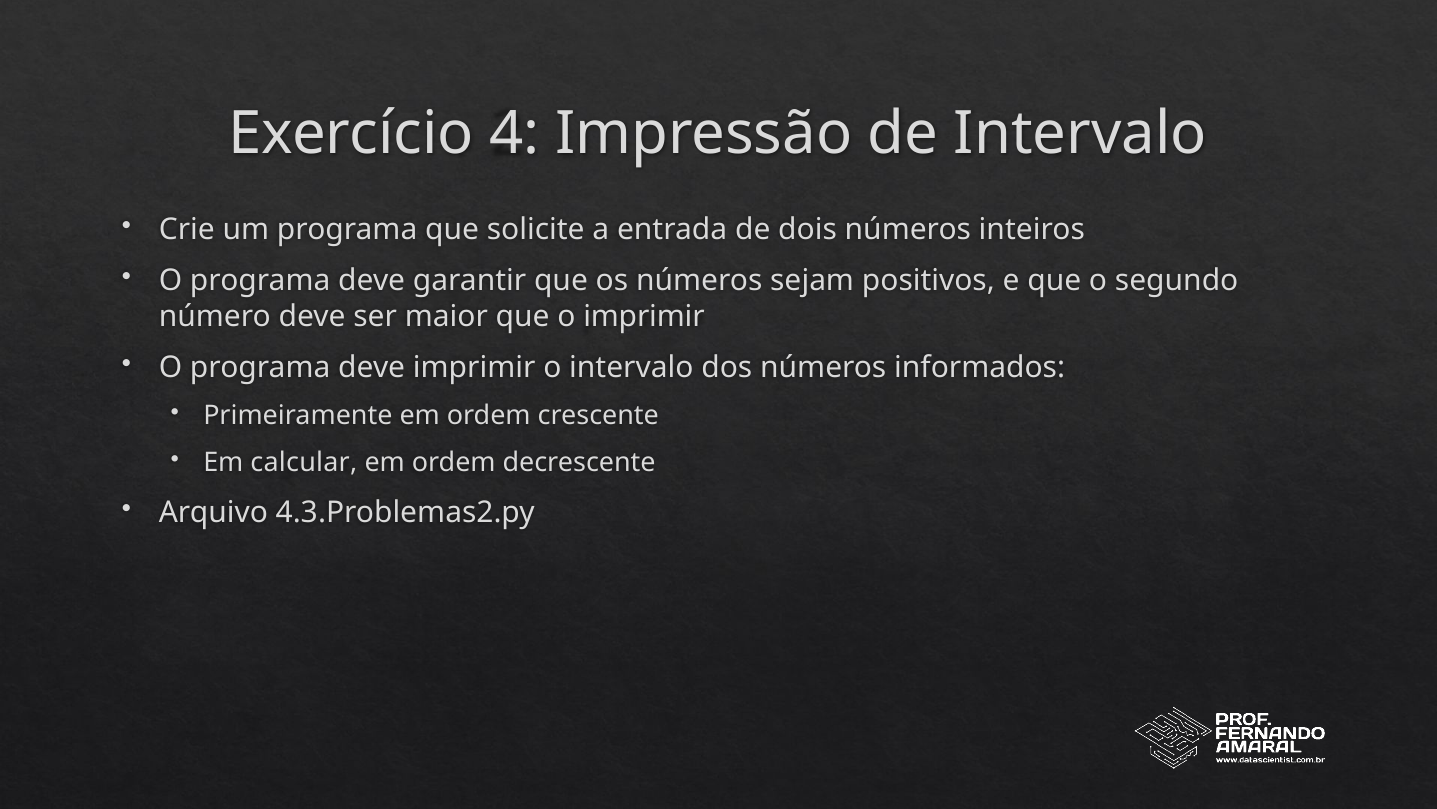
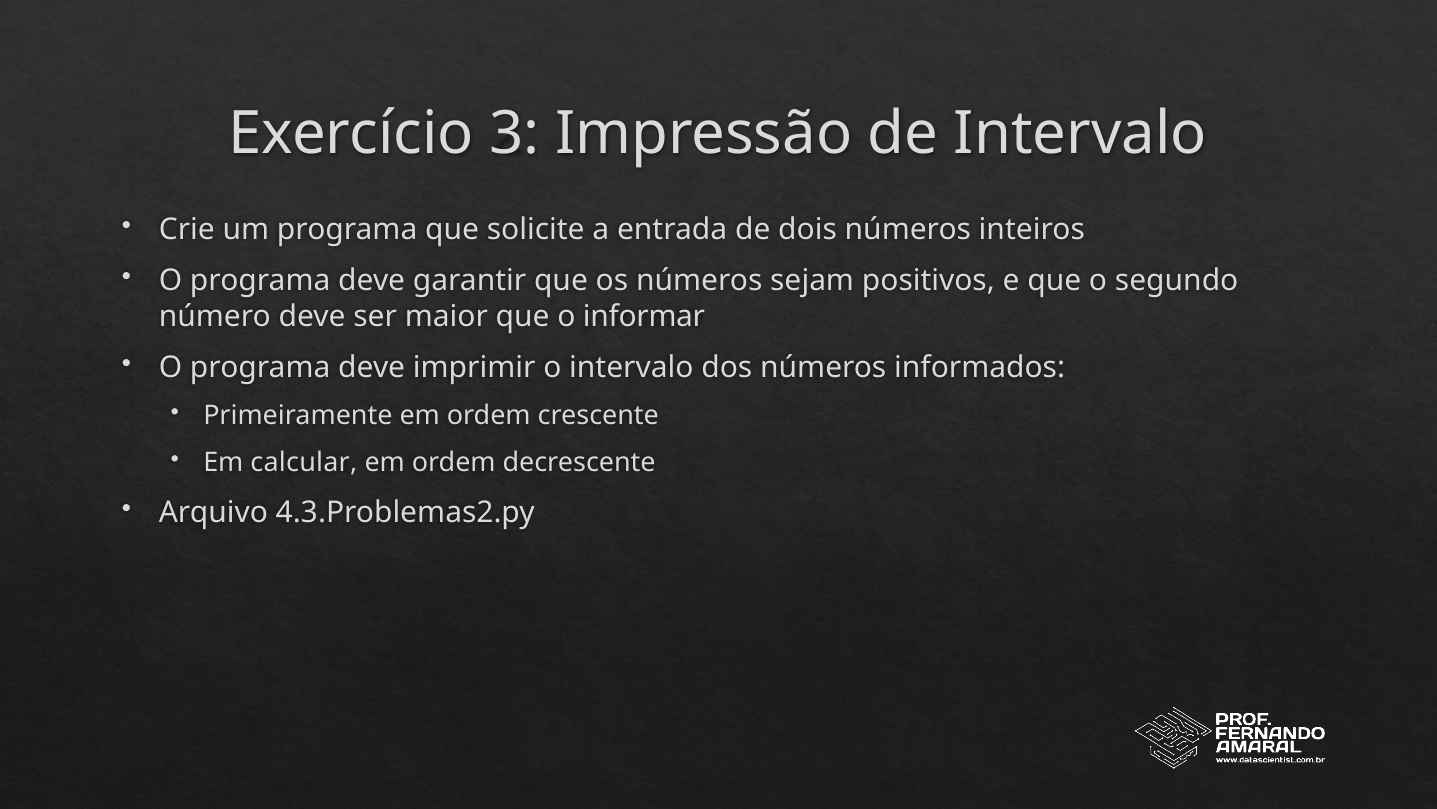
4: 4 -> 3
o imprimir: imprimir -> informar
